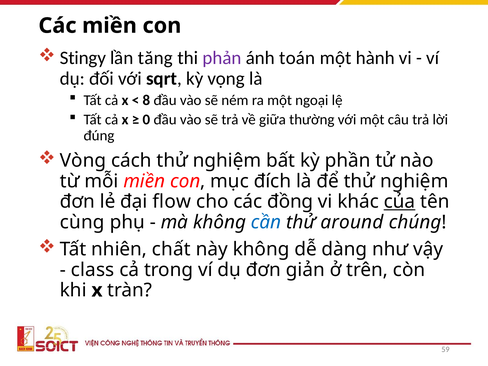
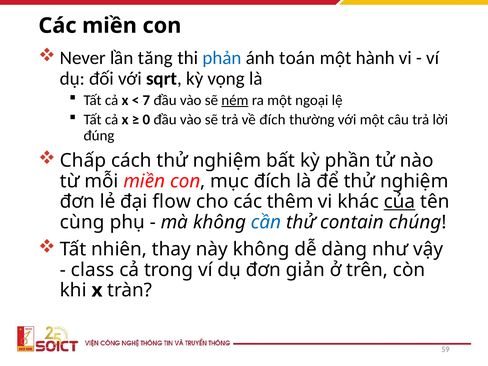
Stingy: Stingy -> Never
phản colour: purple -> blue
8: 8 -> 7
ném underline: none -> present
về giữa: giữa -> đích
Vòng: Vòng -> Chấp
đồng: đồng -> thêm
around: around -> contain
chất: chất -> thay
